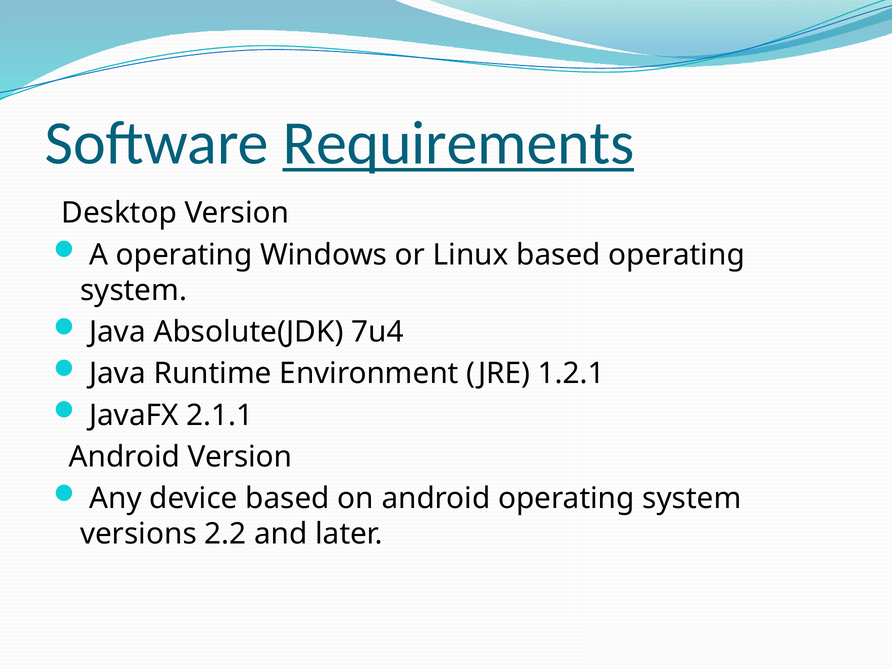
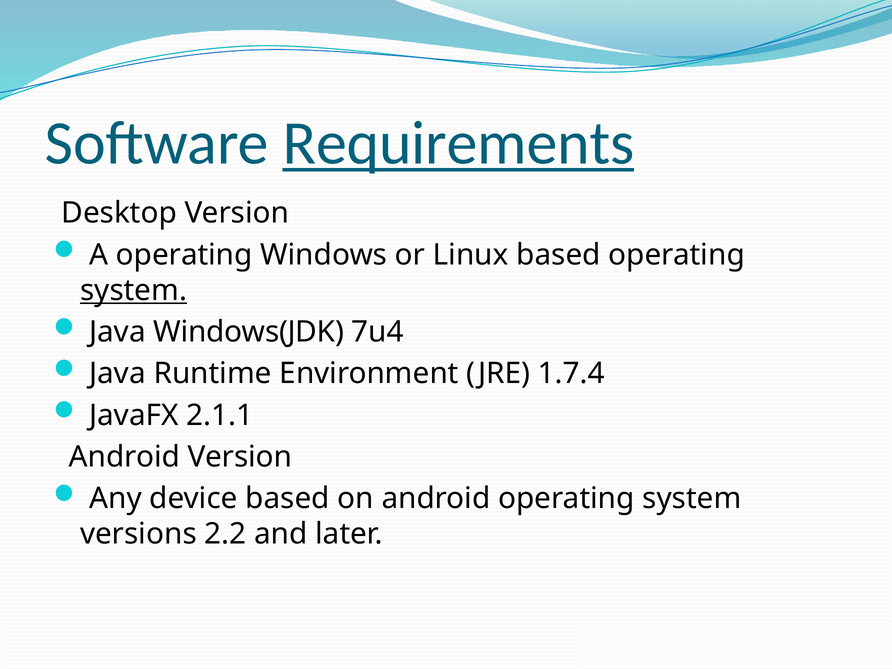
system at (134, 290) underline: none -> present
Absolute(JDK: Absolute(JDK -> Windows(JDK
1.2.1: 1.2.1 -> 1.7.4
